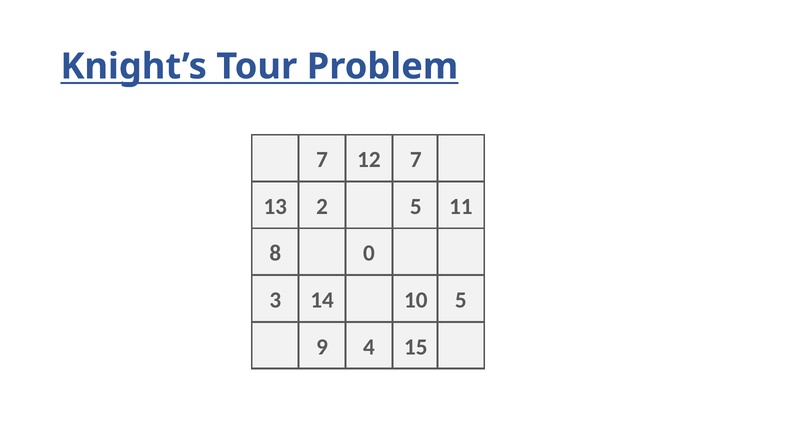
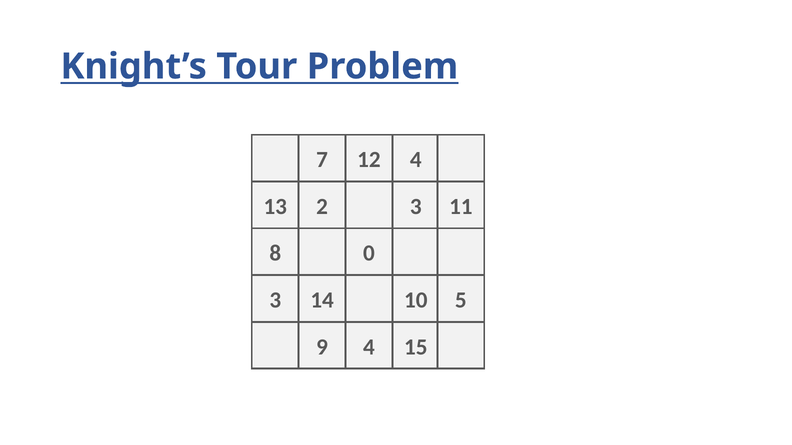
12 7: 7 -> 4
2 5: 5 -> 3
